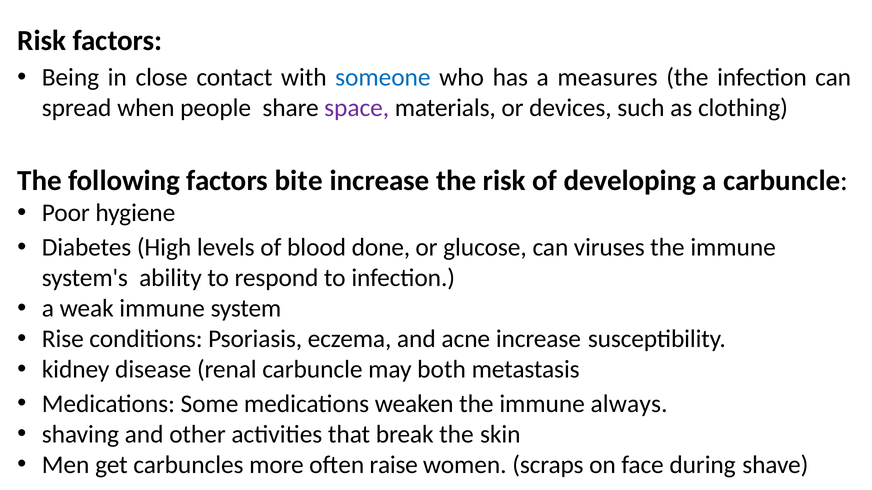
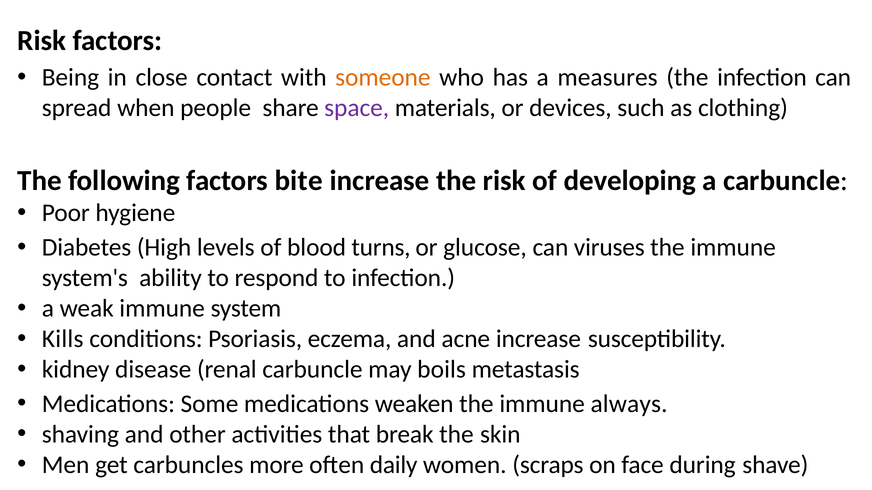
someone colour: blue -> orange
done: done -> turns
Rise: Rise -> Kills
both: both -> boils
raise: raise -> daily
